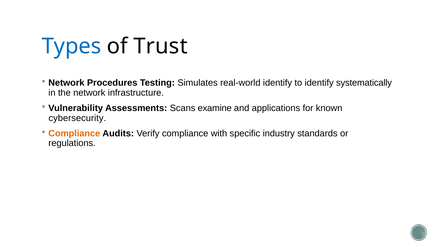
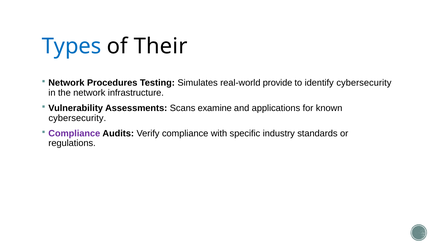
Trust: Trust -> Their
real-world identify: identify -> provide
identify systematically: systematically -> cybersecurity
Compliance at (74, 133) colour: orange -> purple
